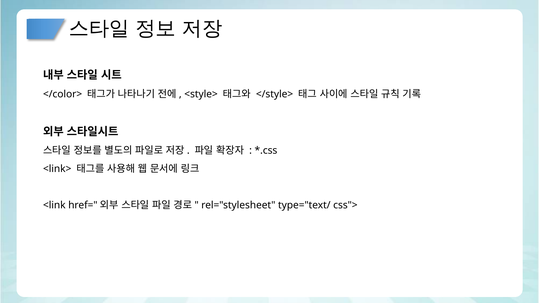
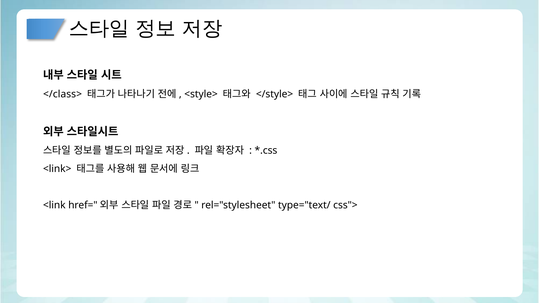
</color>: </color> -> </class>
